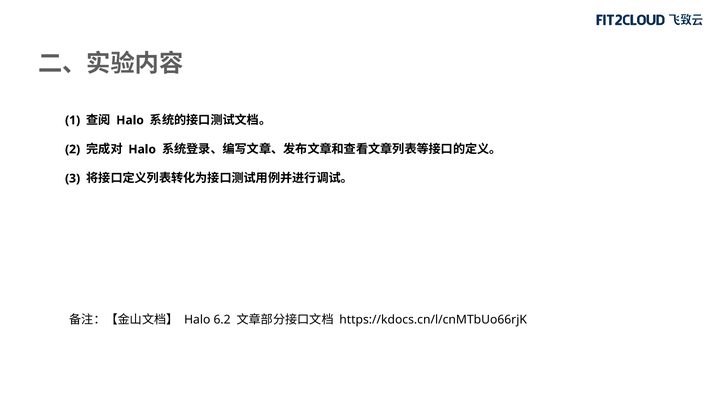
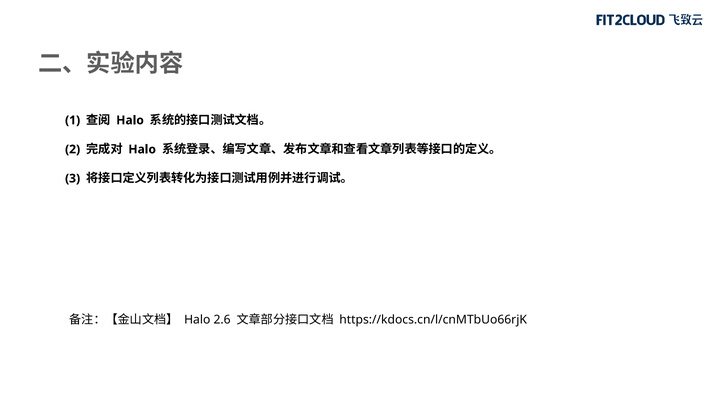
6.2: 6.2 -> 2.6
